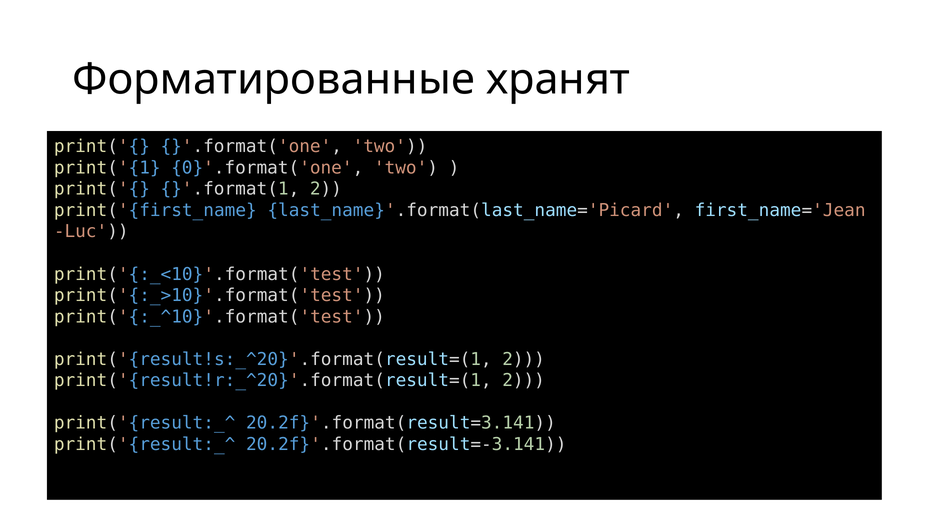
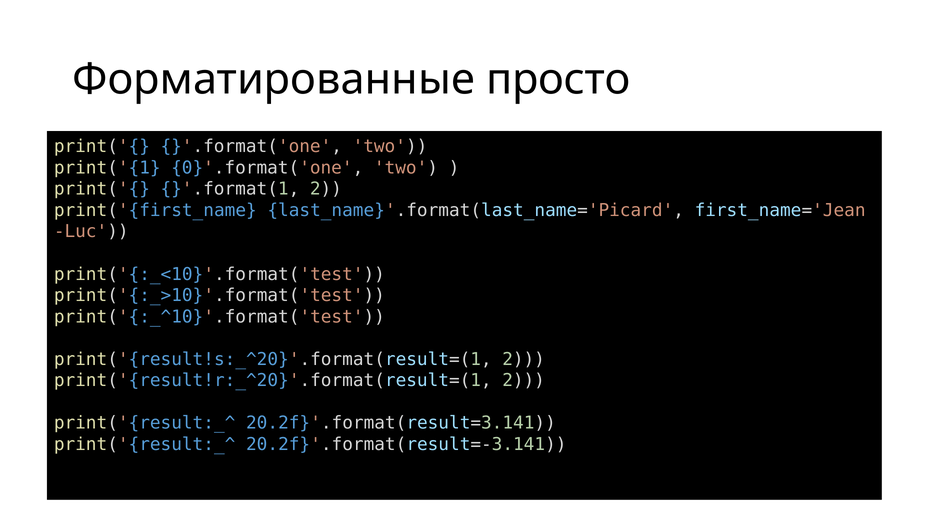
хранят: хранят -> просто
